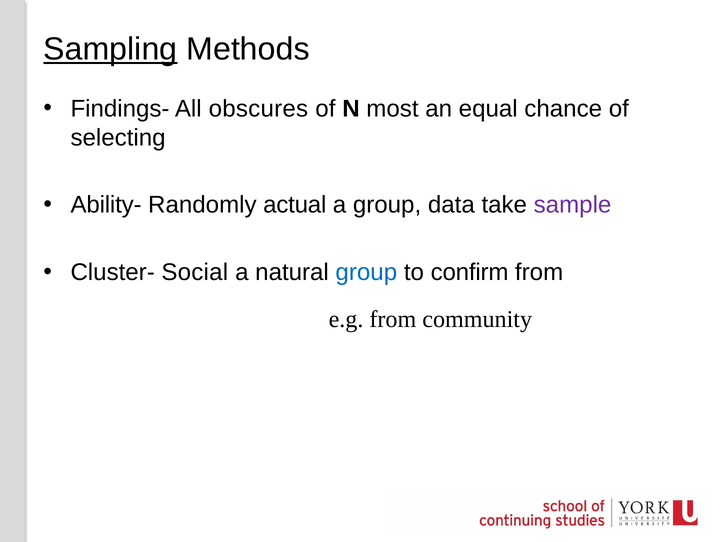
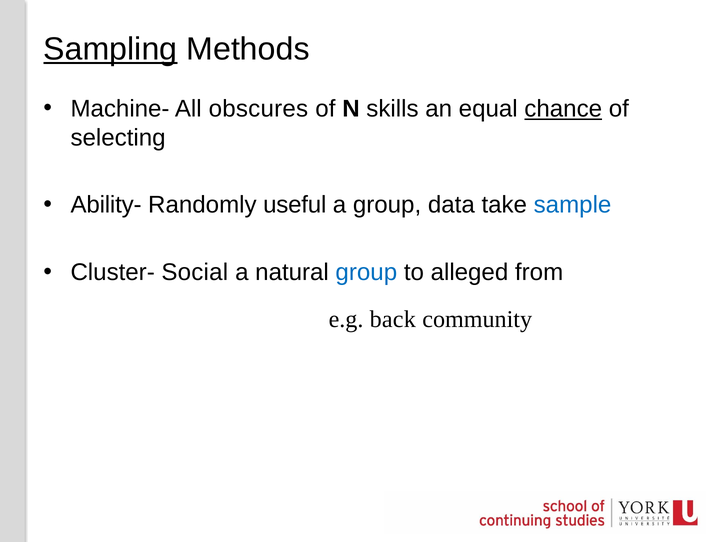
Findings-: Findings- -> Machine-
most: most -> skills
chance underline: none -> present
actual: actual -> useful
sample colour: purple -> blue
confirm: confirm -> alleged
e.g from: from -> back
